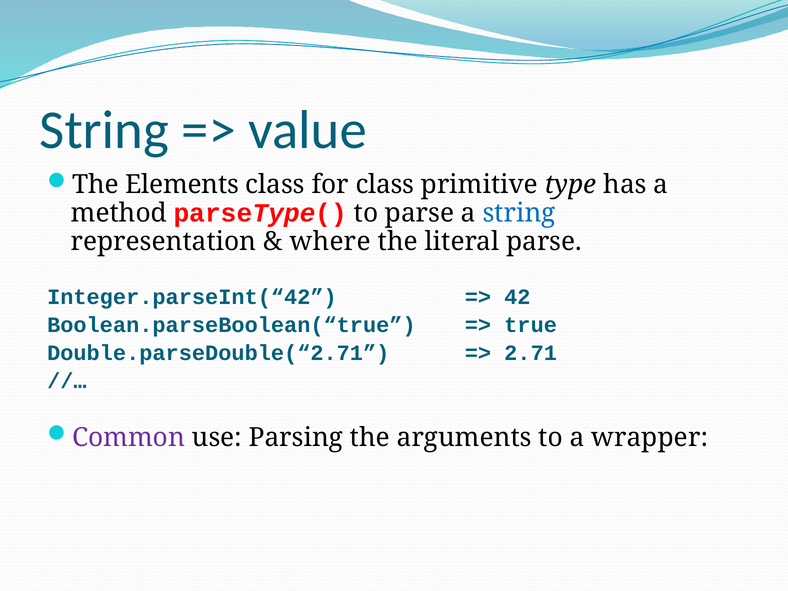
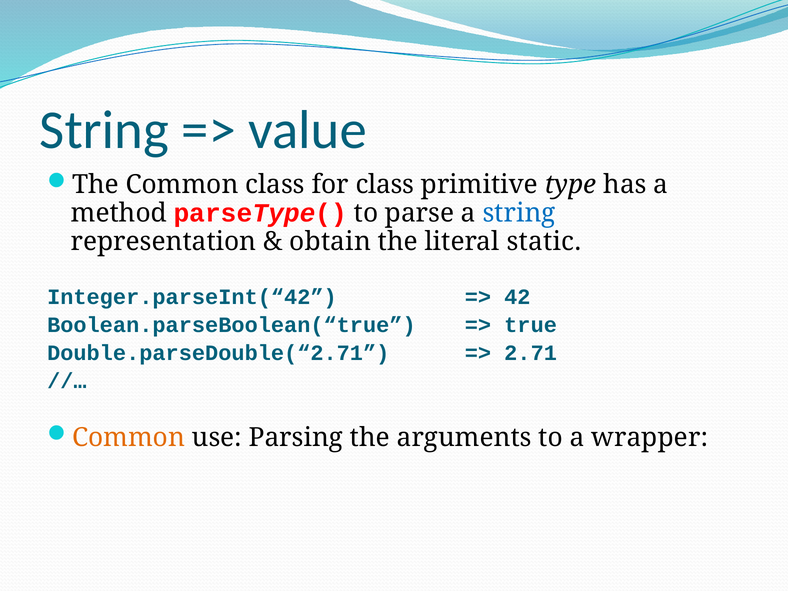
The Elements: Elements -> Common
where: where -> obtain
literal parse: parse -> static
Common at (129, 437) colour: purple -> orange
